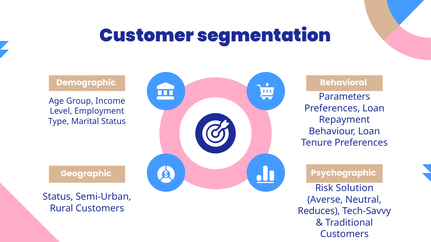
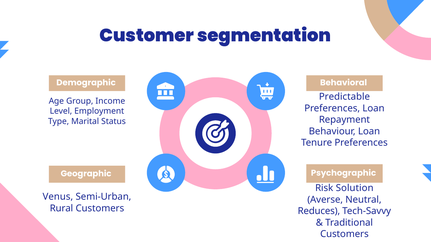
Parameters: Parameters -> Predictable
Status at (58, 197): Status -> Venus
